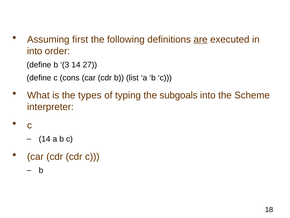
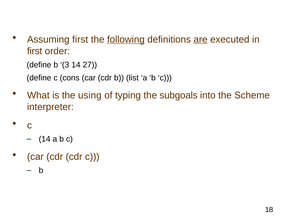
following underline: none -> present
into at (35, 51): into -> first
types: types -> using
